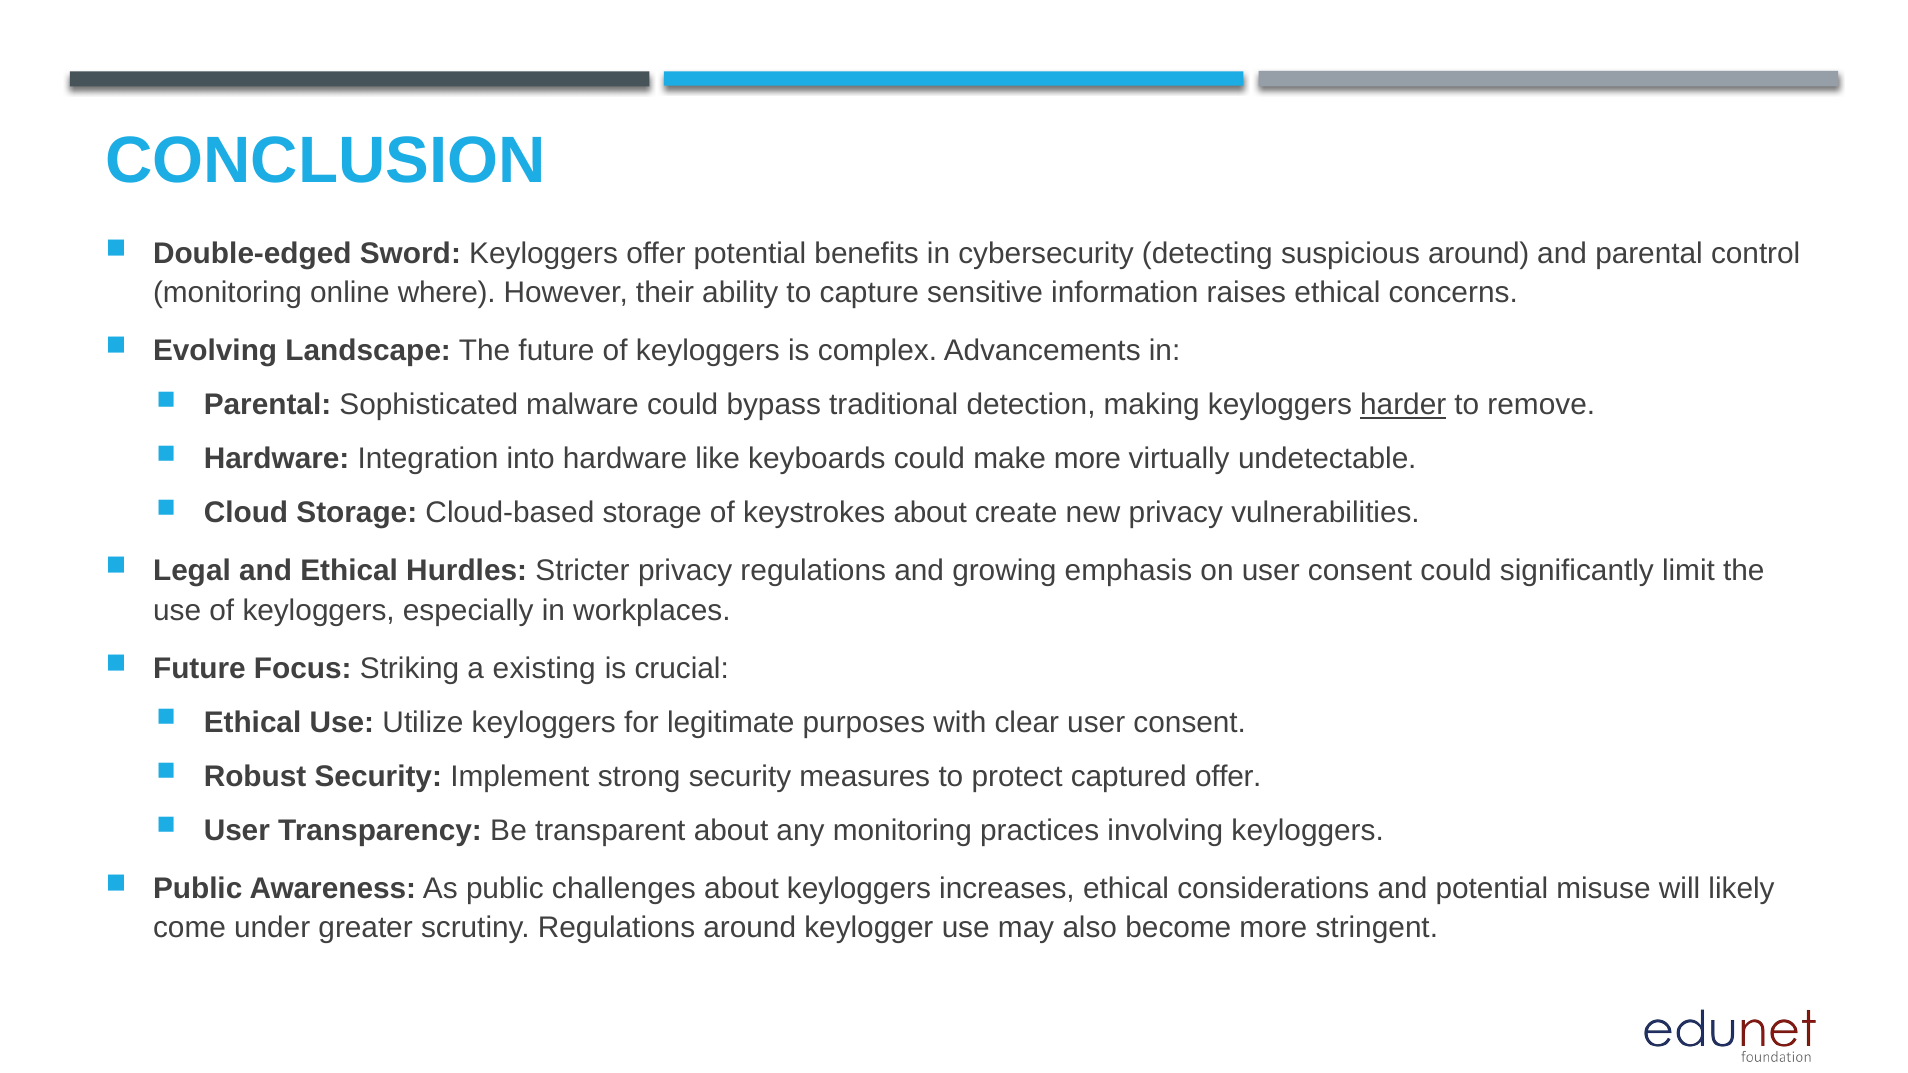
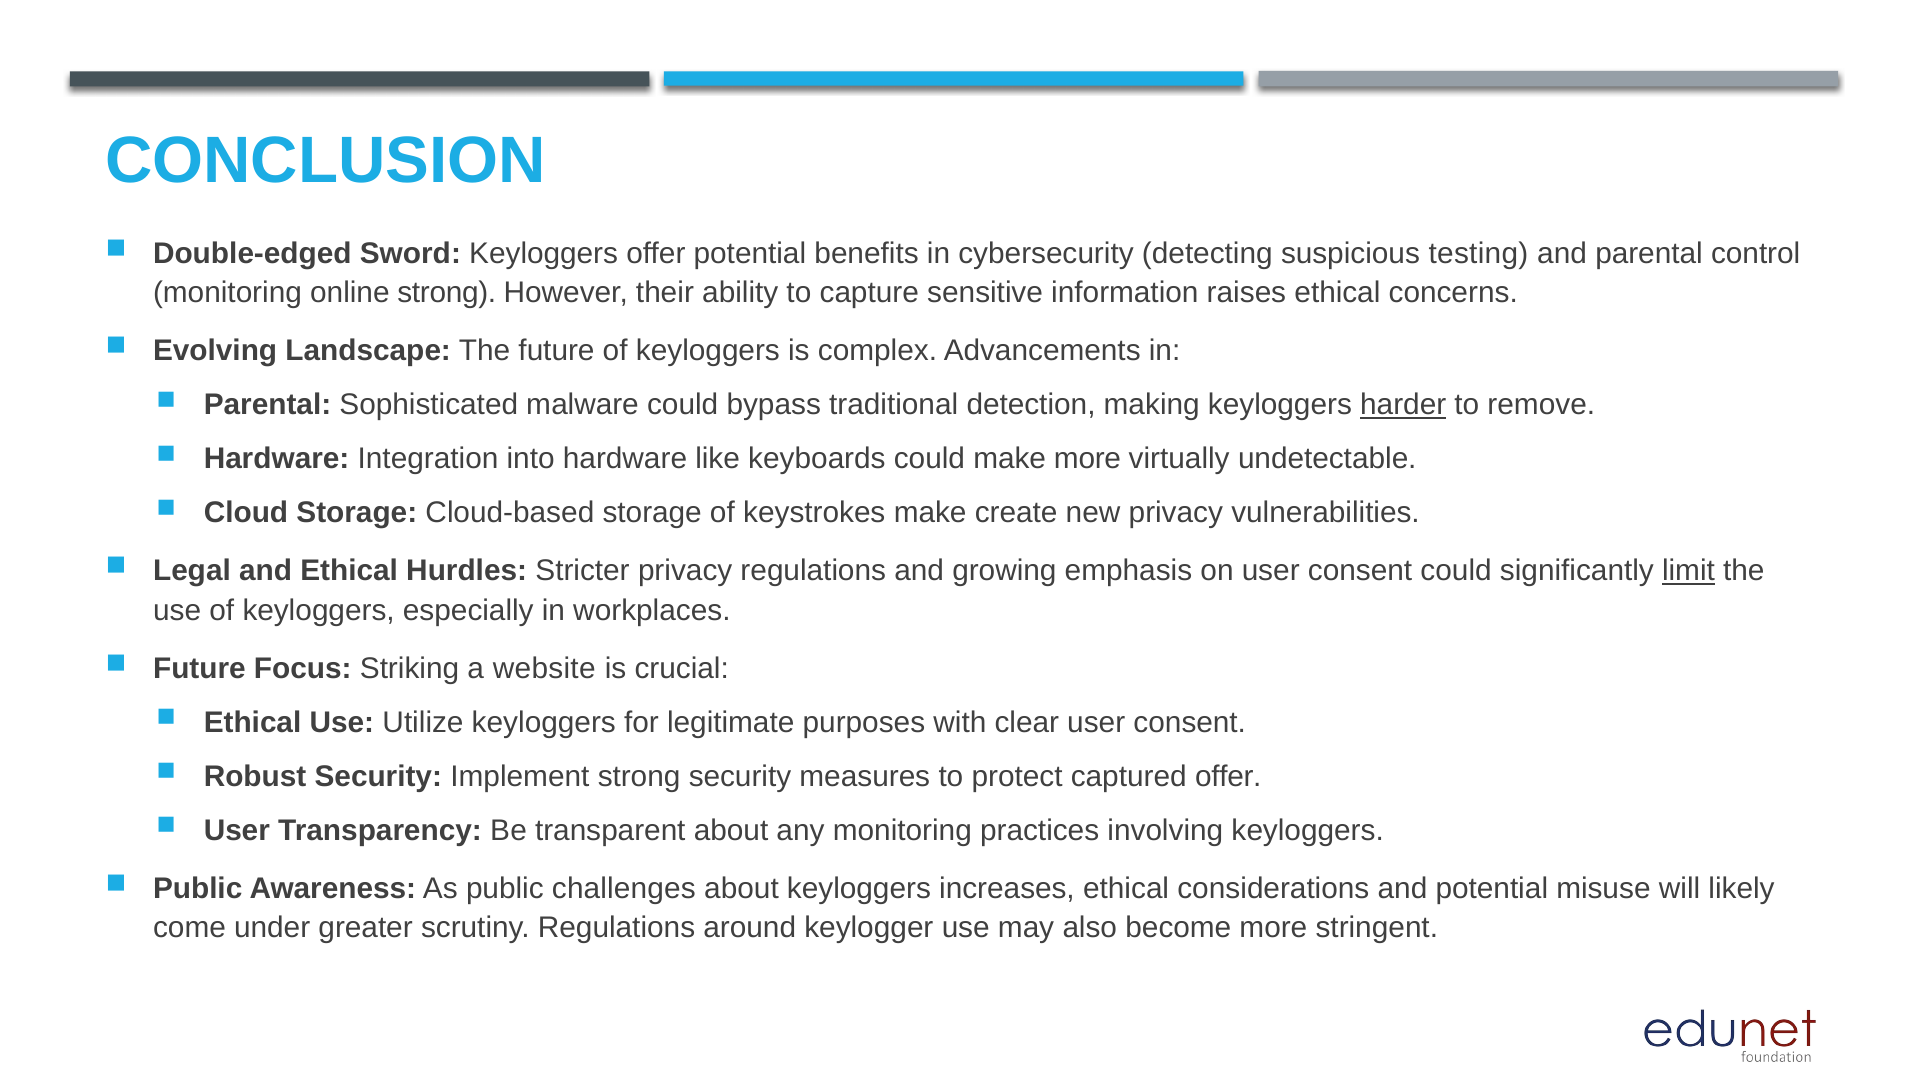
suspicious around: around -> testing
online where: where -> strong
keystrokes about: about -> make
limit underline: none -> present
existing: existing -> website
